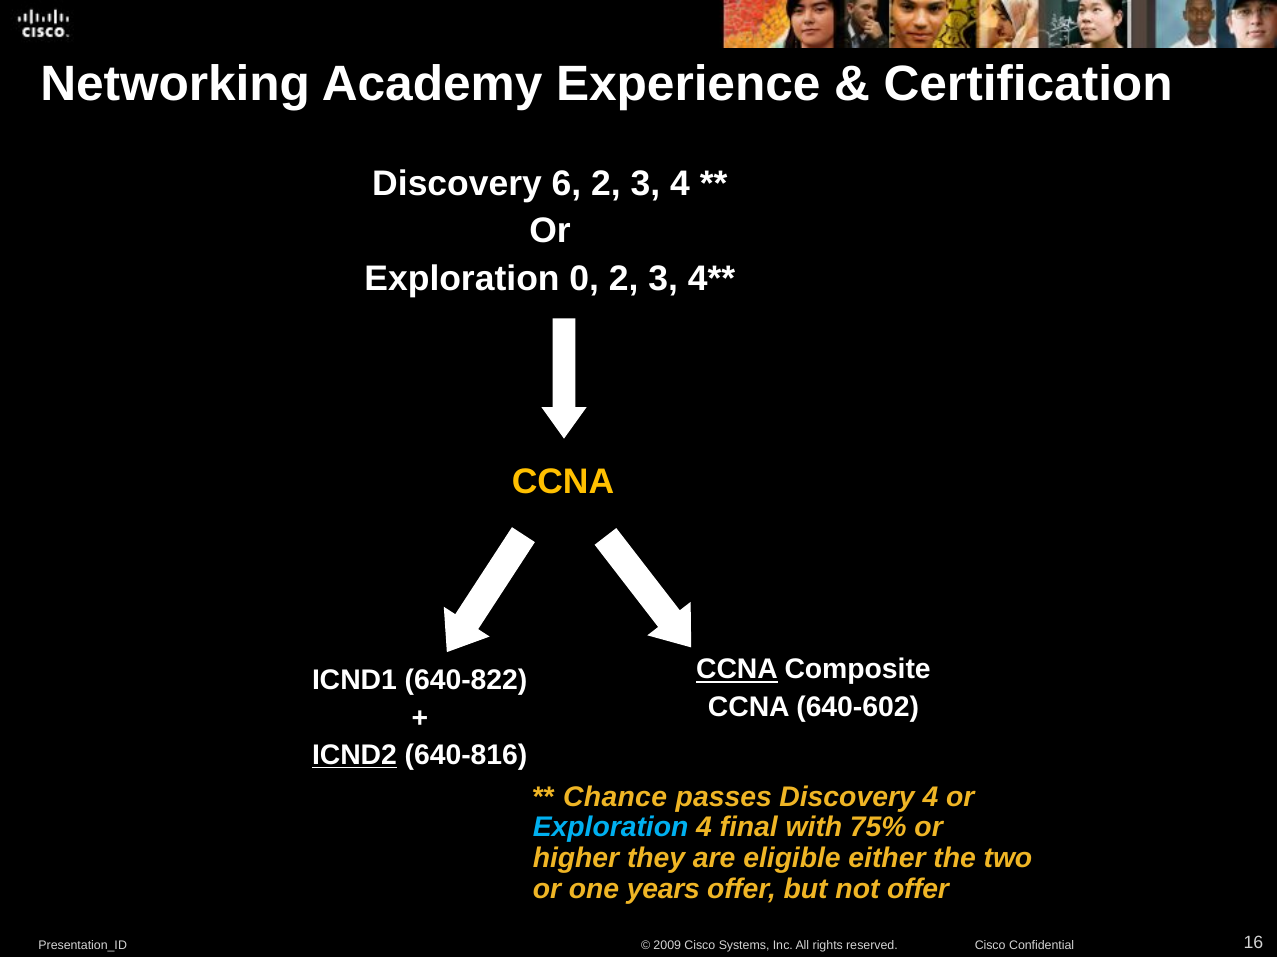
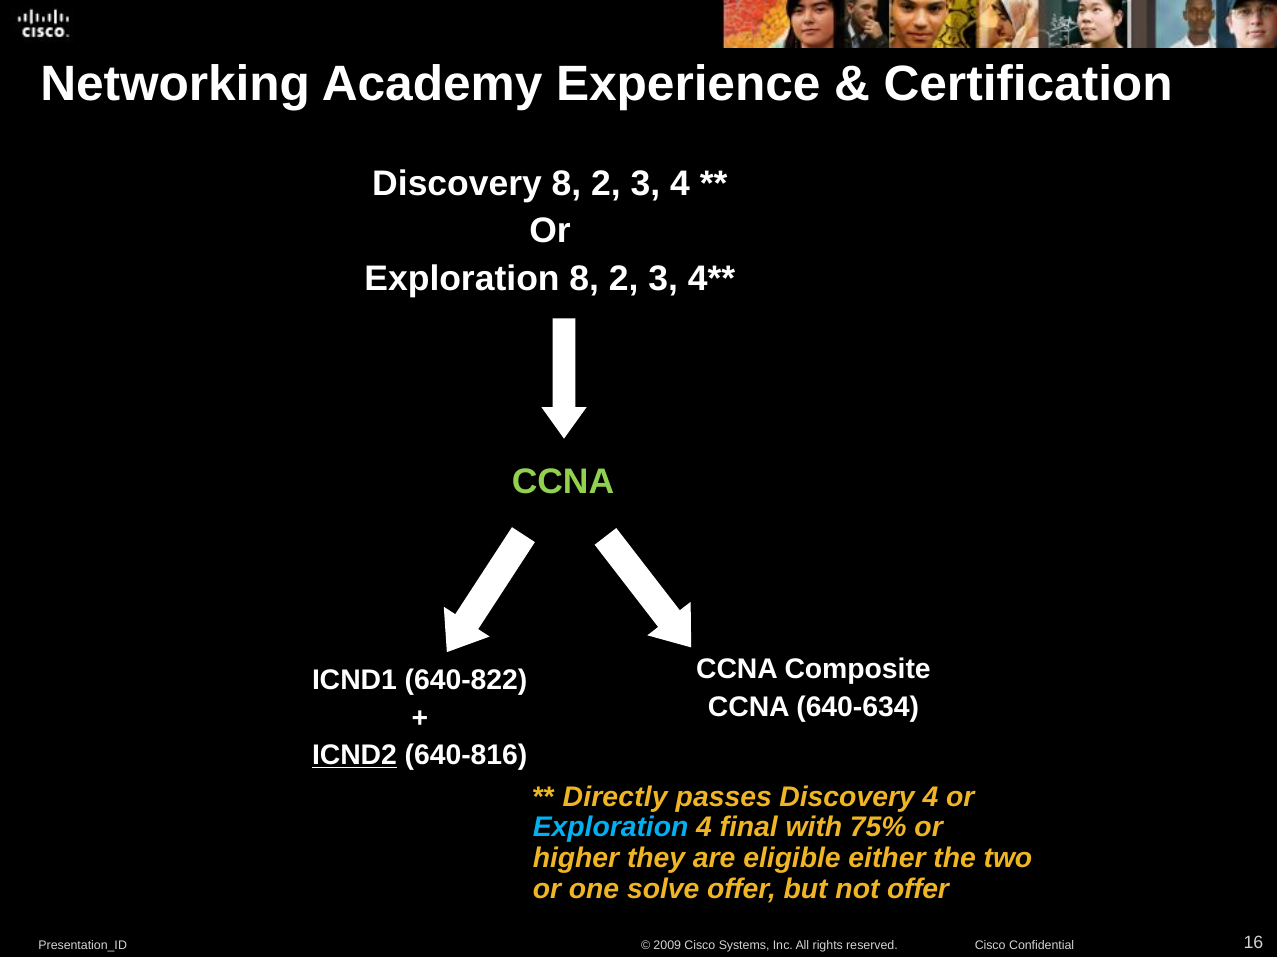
Discovery 6: 6 -> 8
Exploration 0: 0 -> 8
CCNA at (563, 482) colour: yellow -> light green
CCNA at (737, 670) underline: present -> none
640-602: 640-602 -> 640-634
Chance: Chance -> Directly
years: years -> solve
